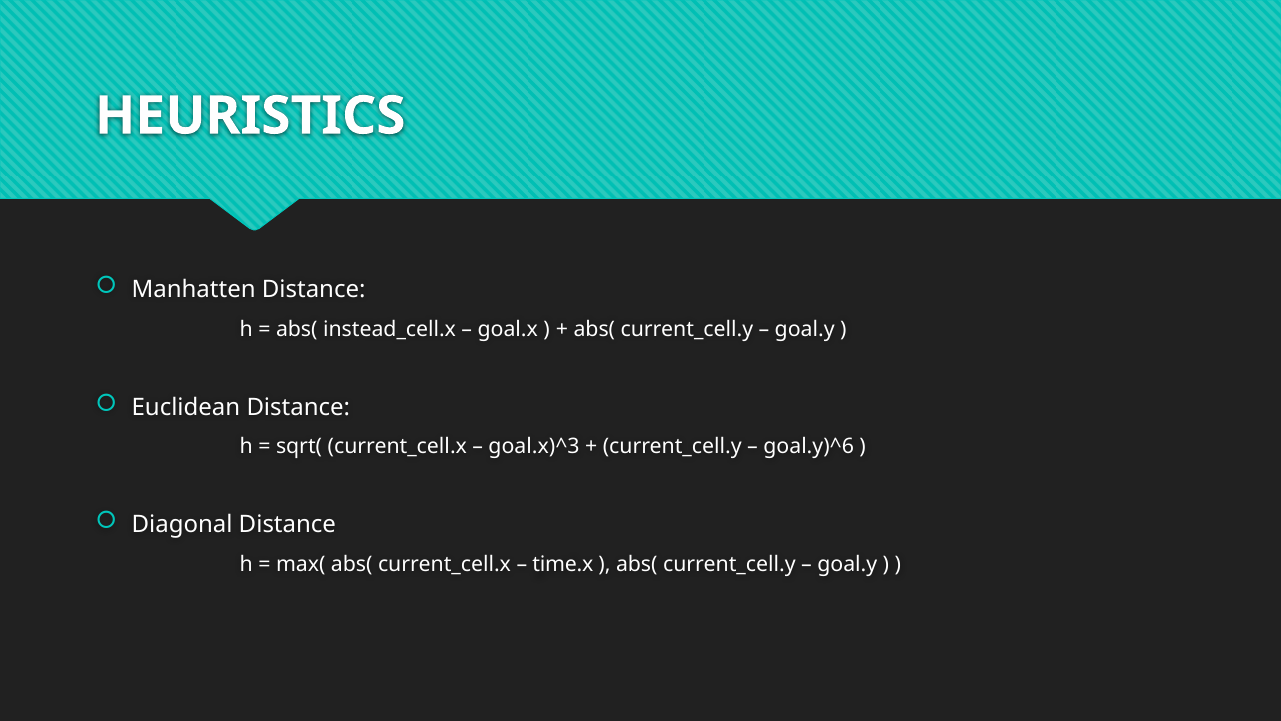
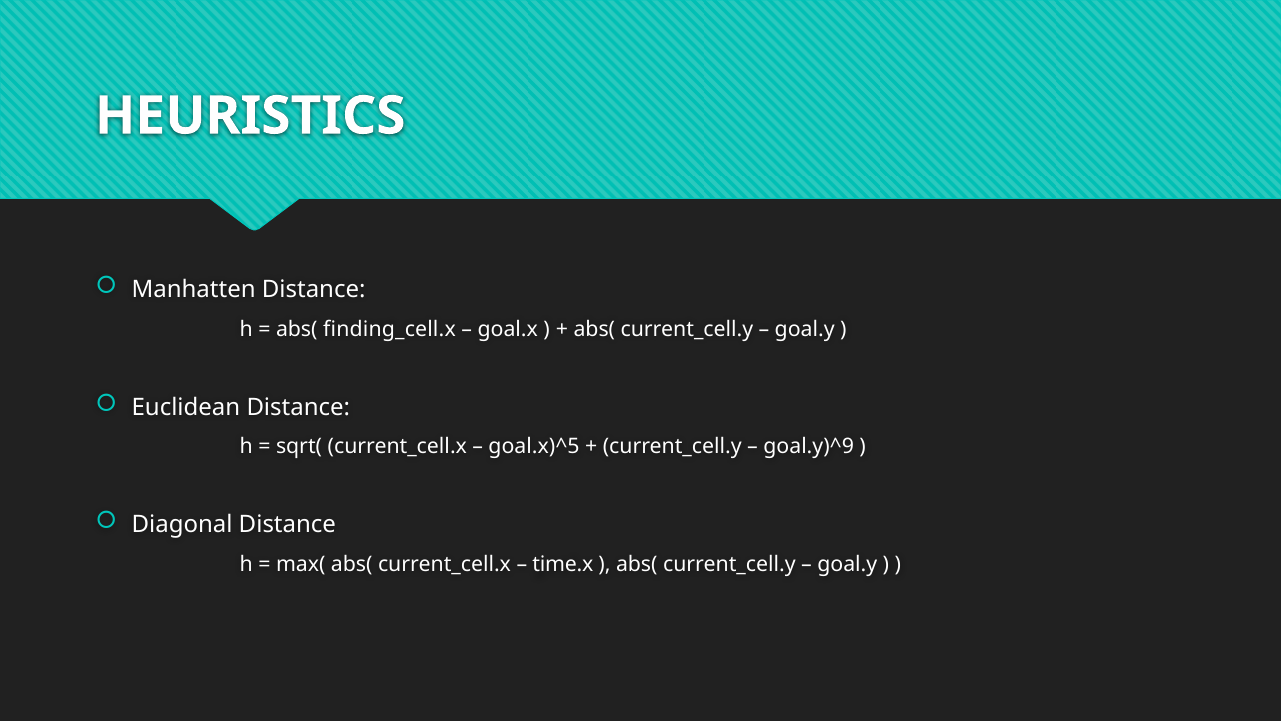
instead_cell.x: instead_cell.x -> finding_cell.x
goal.x)^3: goal.x)^3 -> goal.x)^5
goal.y)^6: goal.y)^6 -> goal.y)^9
